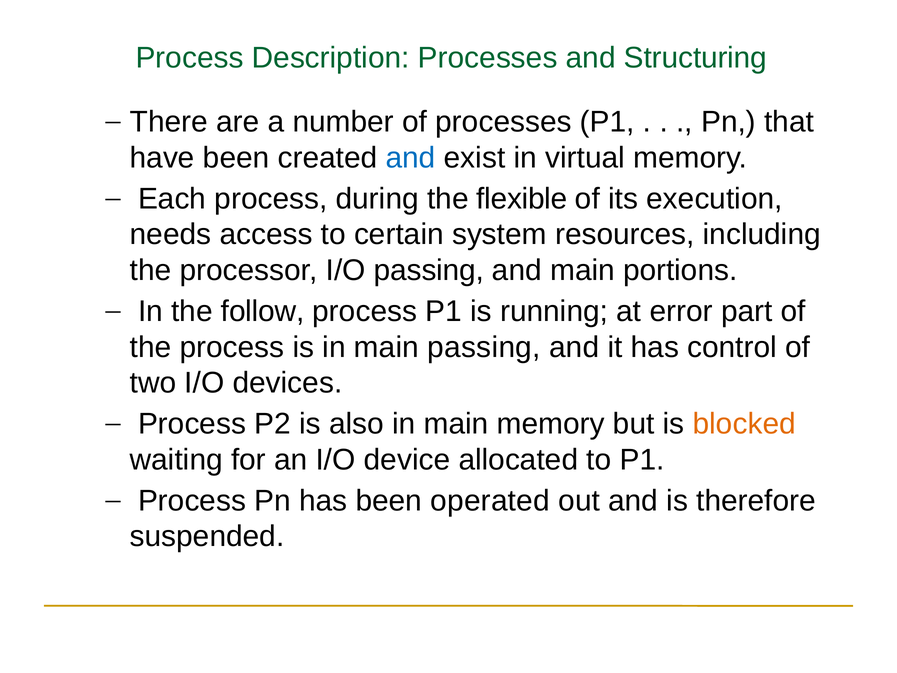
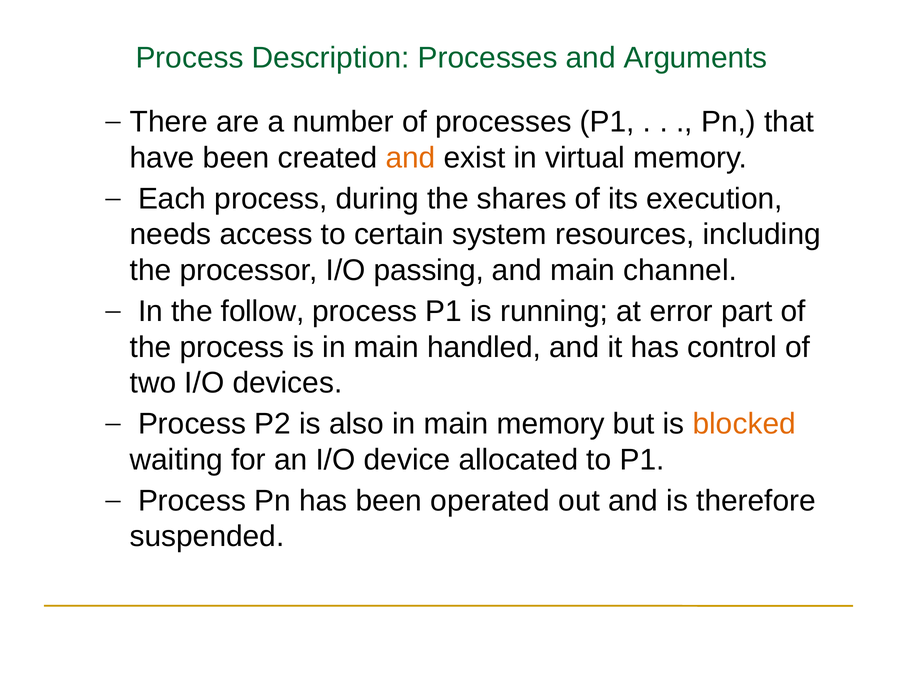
Structuring: Structuring -> Arguments
and at (411, 158) colour: blue -> orange
flexible: flexible -> shares
portions: portions -> channel
main passing: passing -> handled
